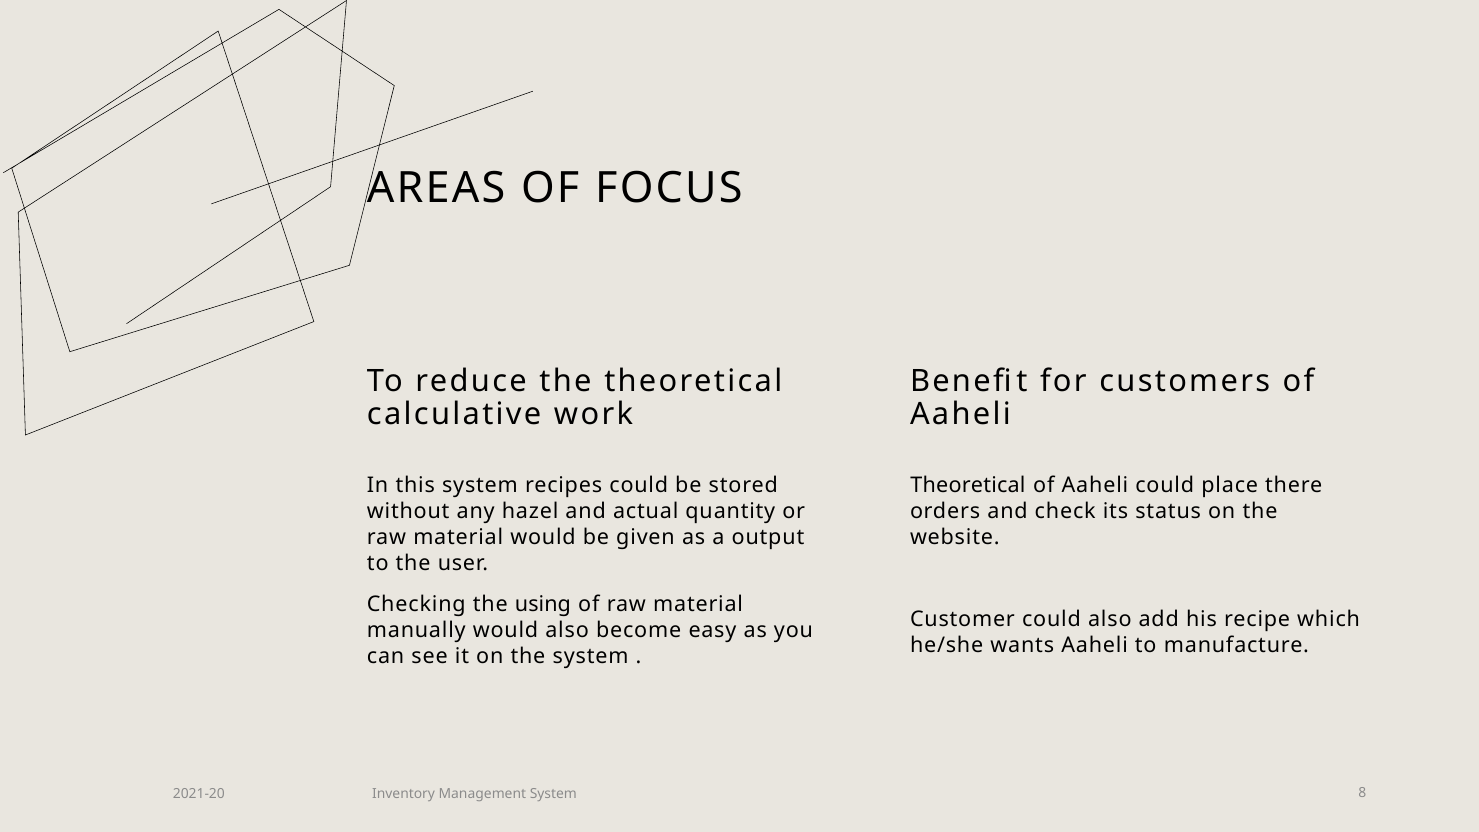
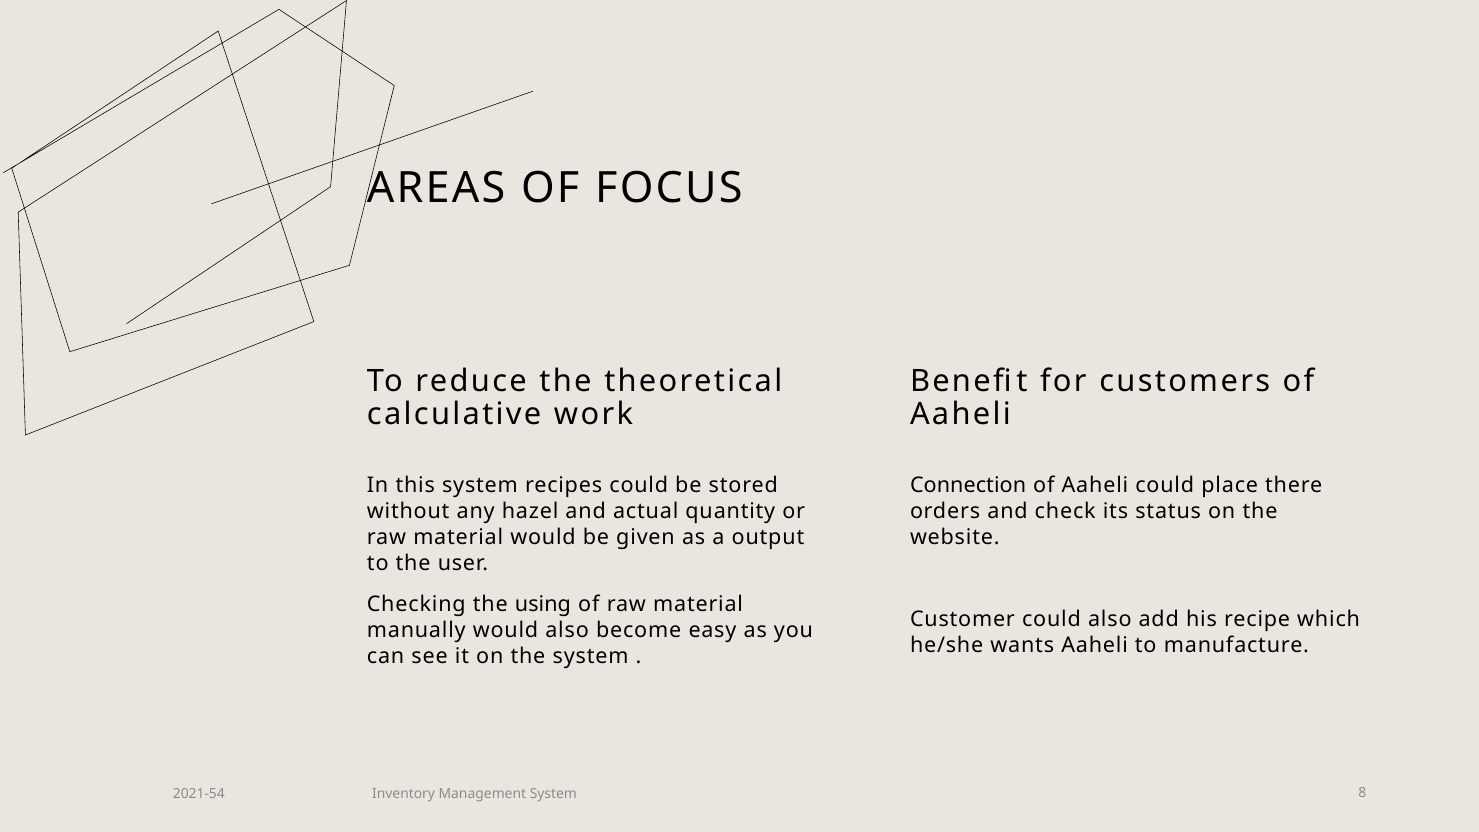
Theoretical at (968, 485): Theoretical -> Connection
2021-20: 2021-20 -> 2021-54
